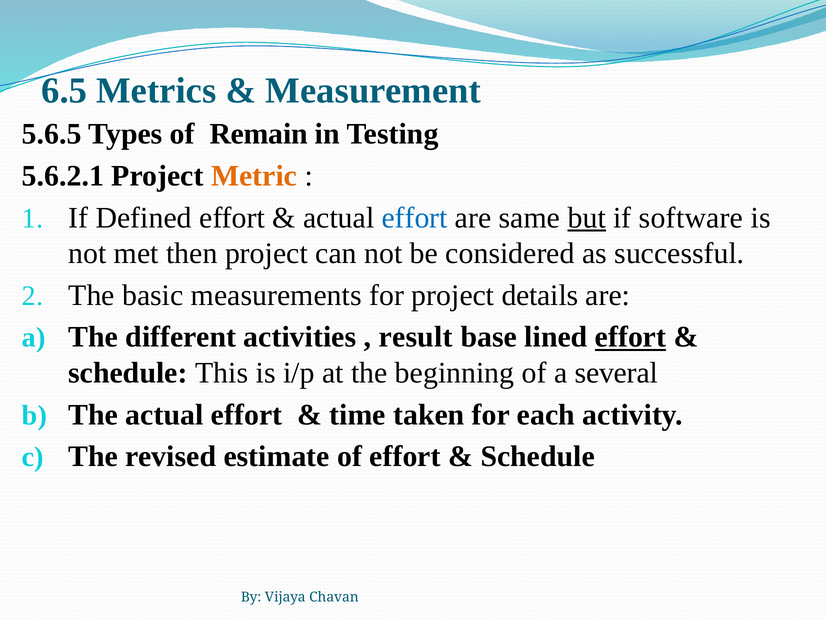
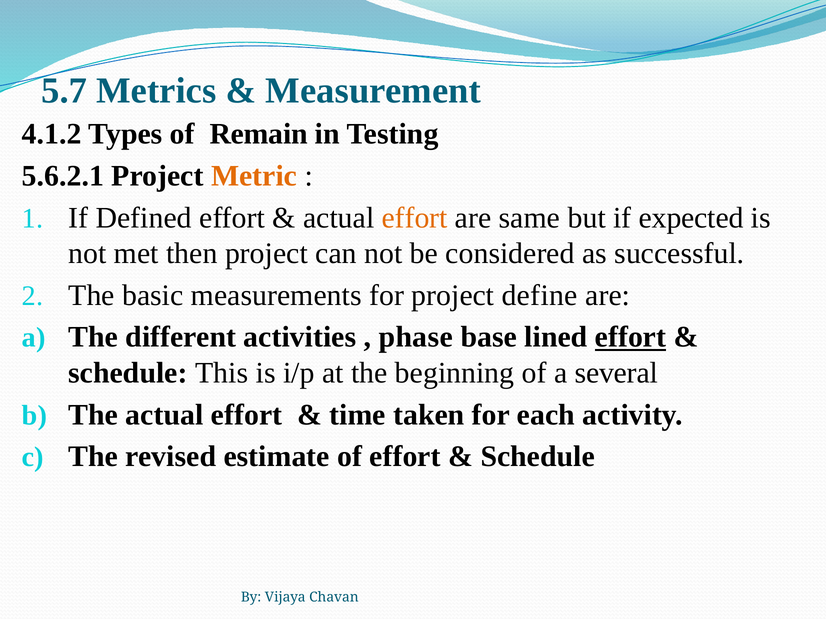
6.5: 6.5 -> 5.7
5.6.5: 5.6.5 -> 4.1.2
effort at (415, 218) colour: blue -> orange
but underline: present -> none
software: software -> expected
details: details -> define
result: result -> phase
